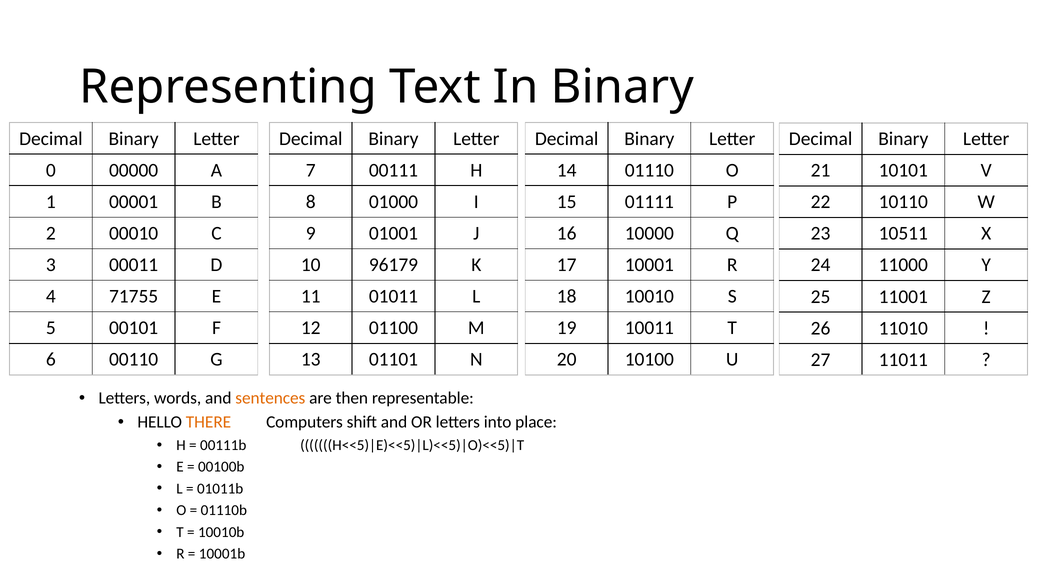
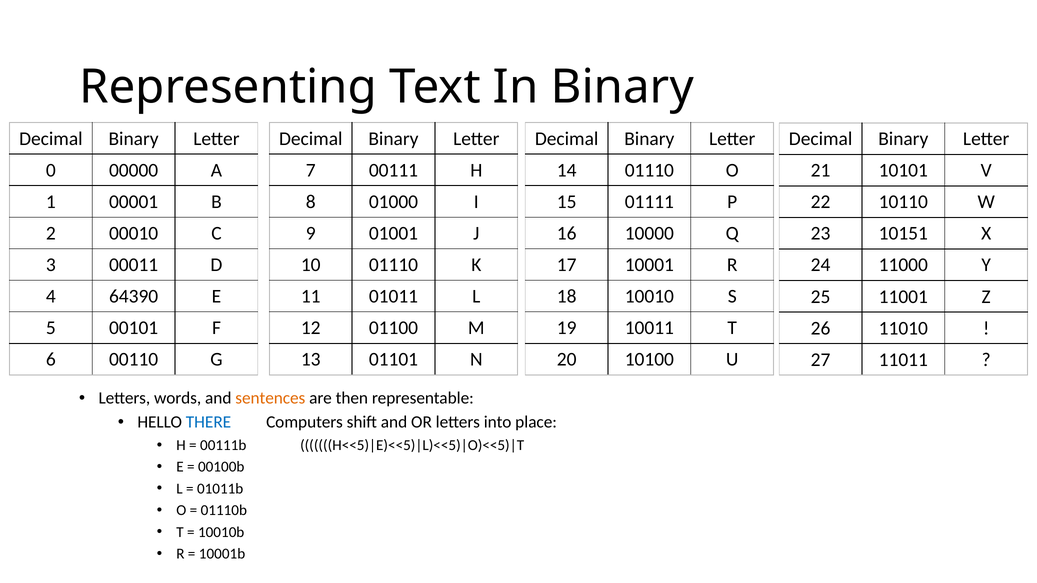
10511: 10511 -> 10151
10 96179: 96179 -> 01110
71755: 71755 -> 64390
THERE colour: orange -> blue
